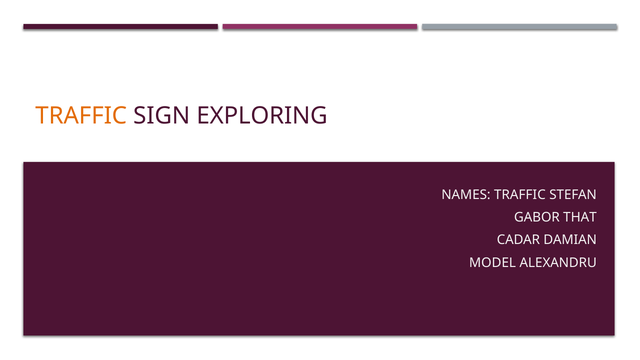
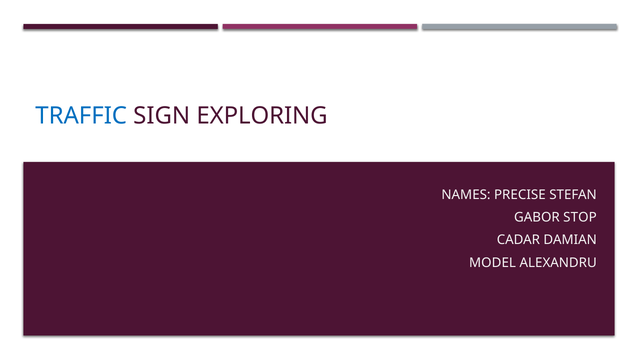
TRAFFIC at (81, 116) colour: orange -> blue
NAMES TRAFFIC: TRAFFIC -> PRECISE
THAT: THAT -> STOP
